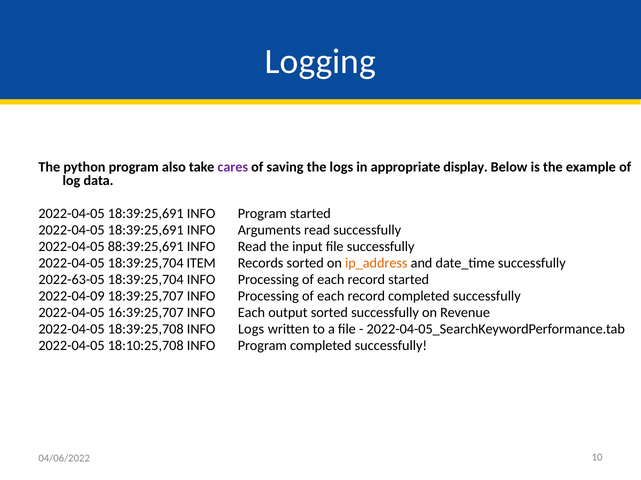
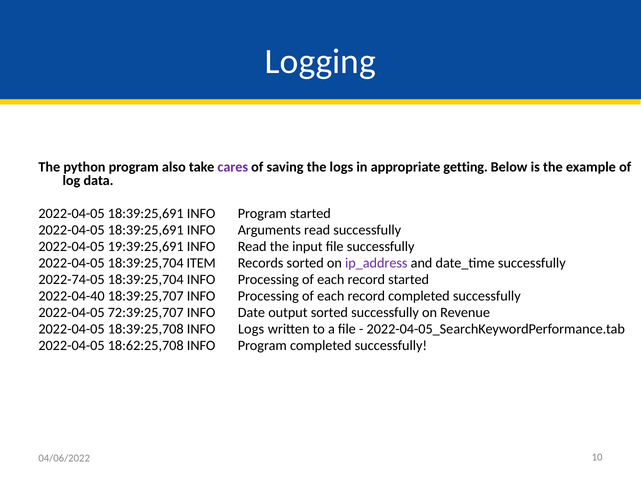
display: display -> getting
88:39:25,691: 88:39:25,691 -> 19:39:25,691
ip_address colour: orange -> purple
2022-63-05: 2022-63-05 -> 2022-74-05
2022-04-09: 2022-04-09 -> 2022-04-40
16:39:25,707: 16:39:25,707 -> 72:39:25,707
INFO Each: Each -> Date
18:10:25,708: 18:10:25,708 -> 18:62:25,708
